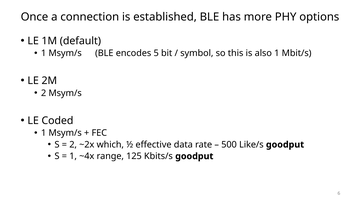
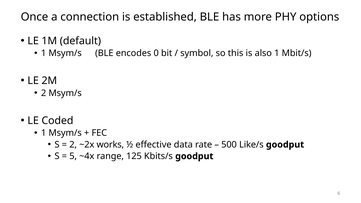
5: 5 -> 0
which: which -> works
1 at (73, 156): 1 -> 5
